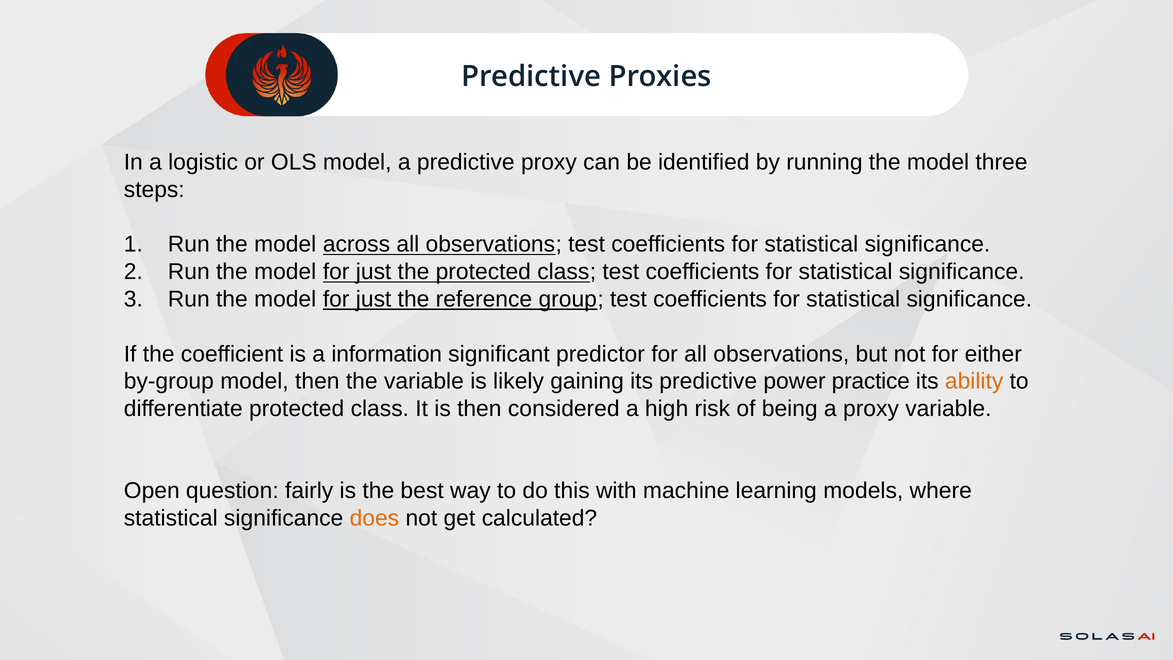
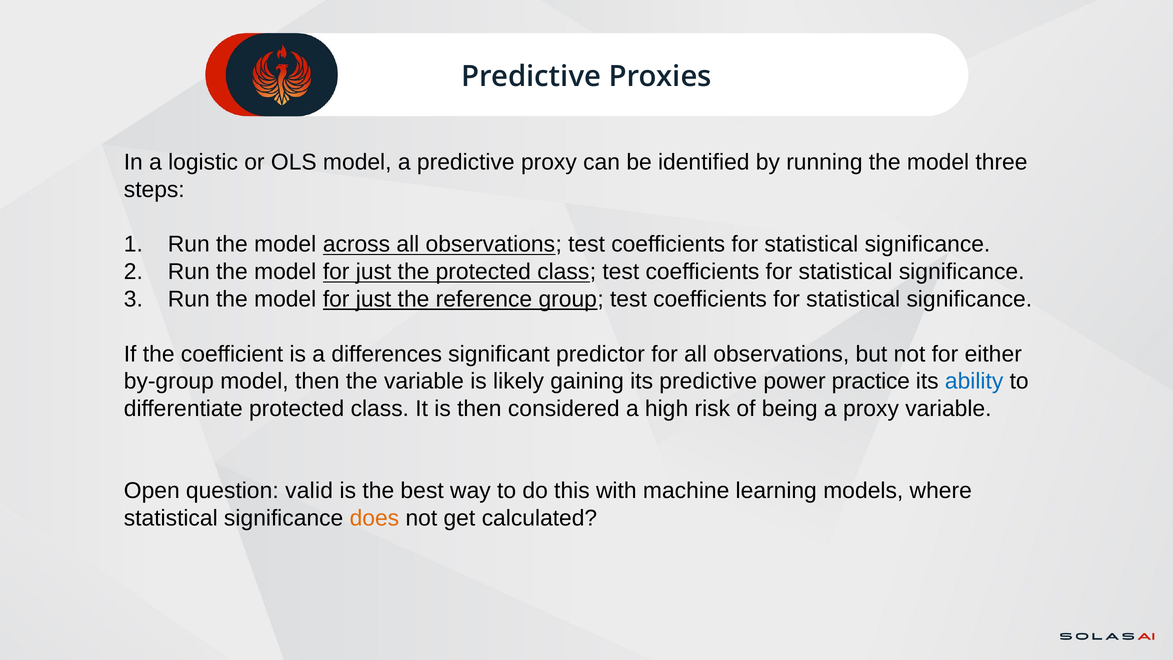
information: information -> differences
ability colour: orange -> blue
fairly: fairly -> valid
